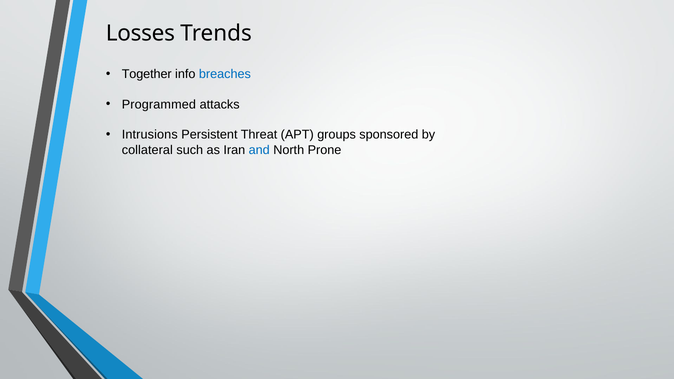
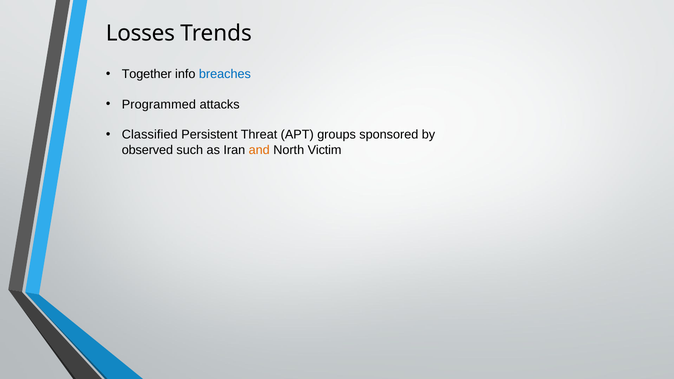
Intrusions: Intrusions -> Classified
collateral: collateral -> observed
and colour: blue -> orange
Prone: Prone -> Victim
